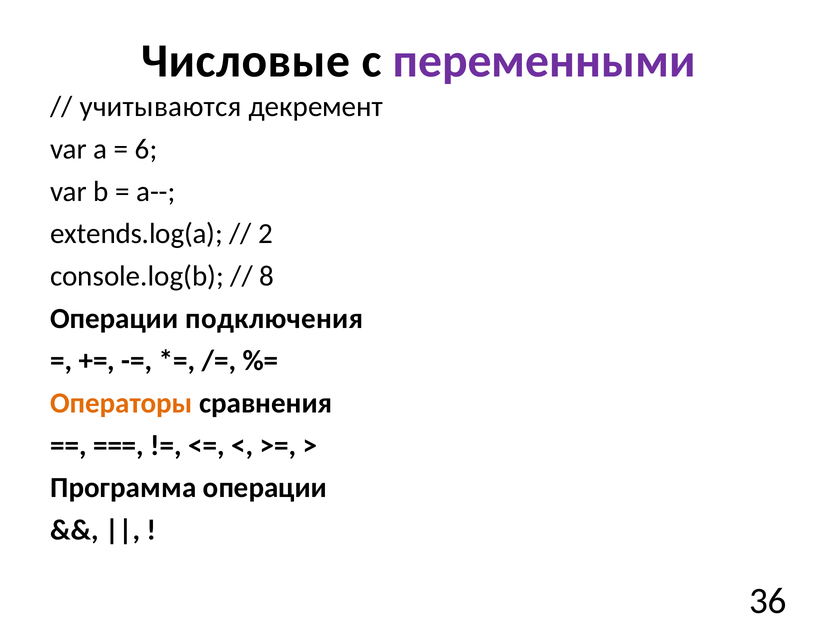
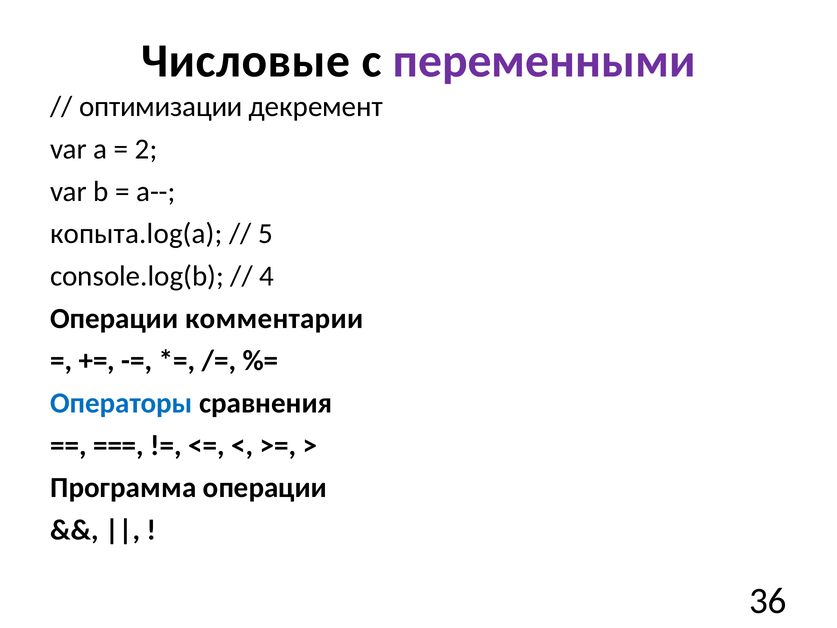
учитываются: учитываются -> оптимизации
6: 6 -> 2
extends.log(a: extends.log(a -> копыта.log(a
2: 2 -> 5
8: 8 -> 4
подключения: подключения -> комментарии
Операторы colour: orange -> blue
